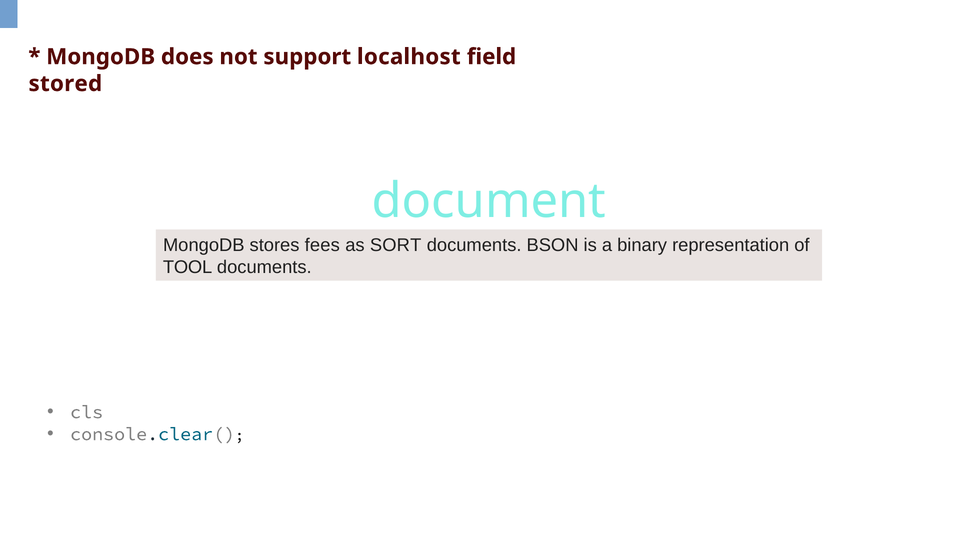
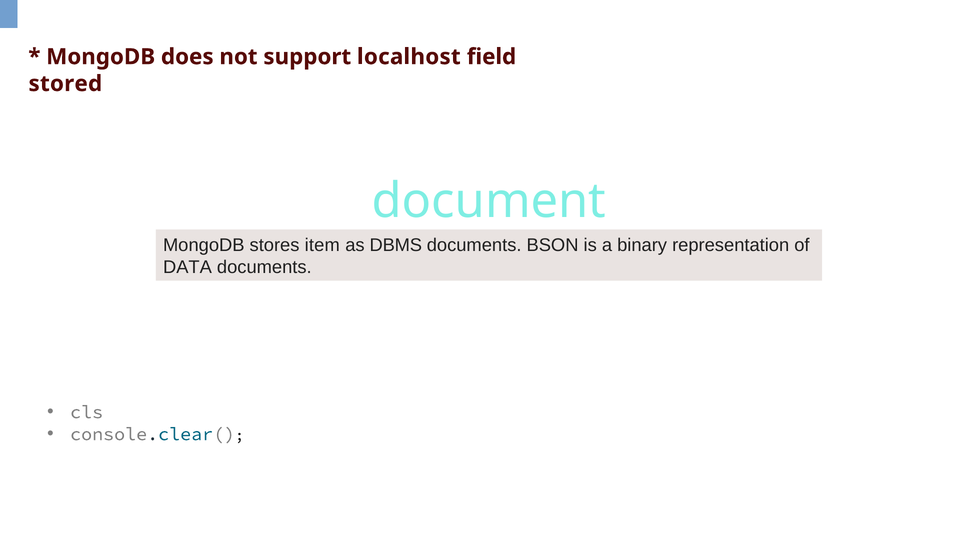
fees: fees -> item
SORT: SORT -> DBMS
TOOL: TOOL -> DATA
